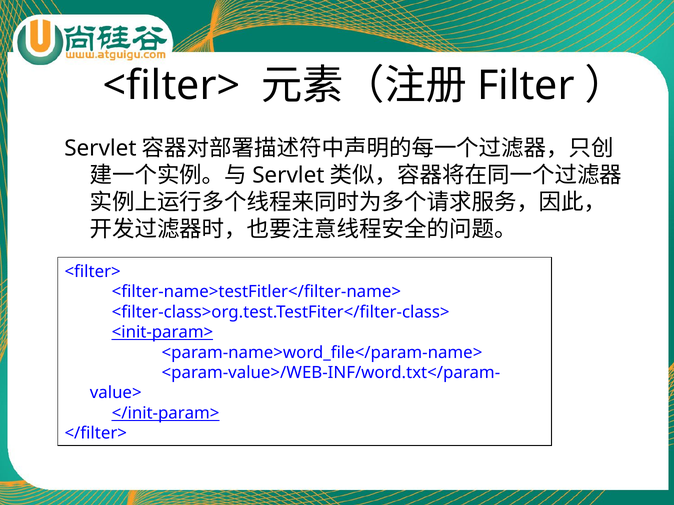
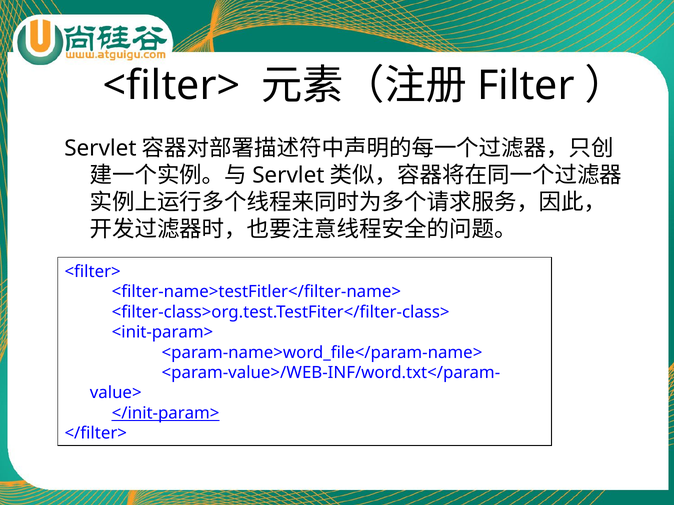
<init-param> underline: present -> none
